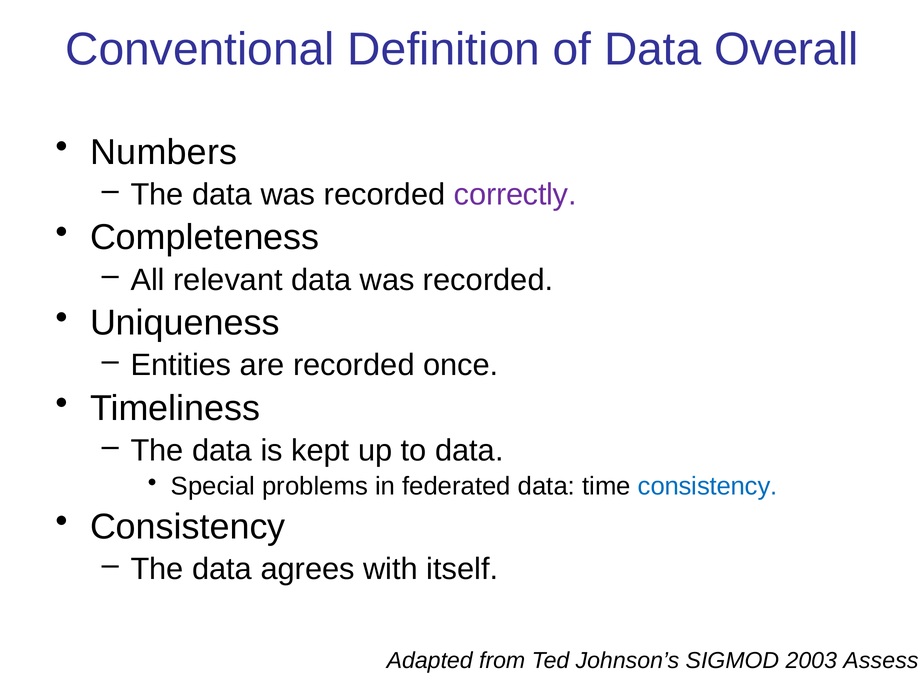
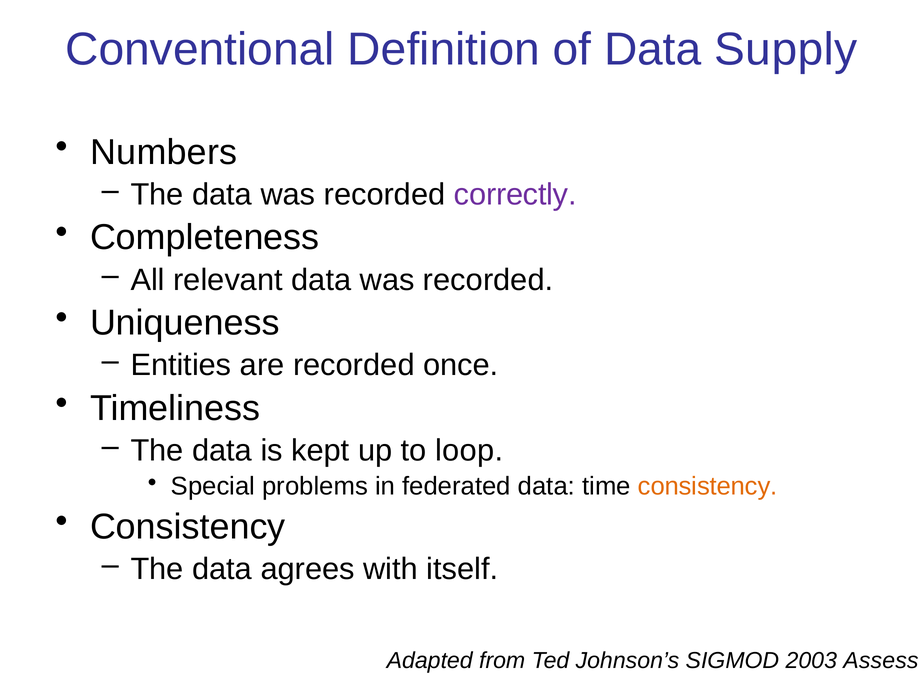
Overall: Overall -> Supply
to data: data -> loop
consistency at (708, 486) colour: blue -> orange
